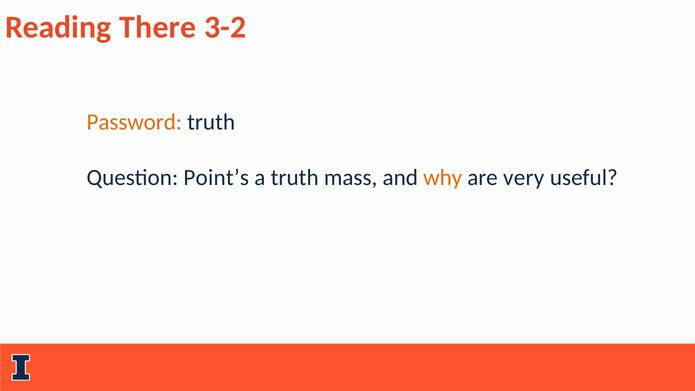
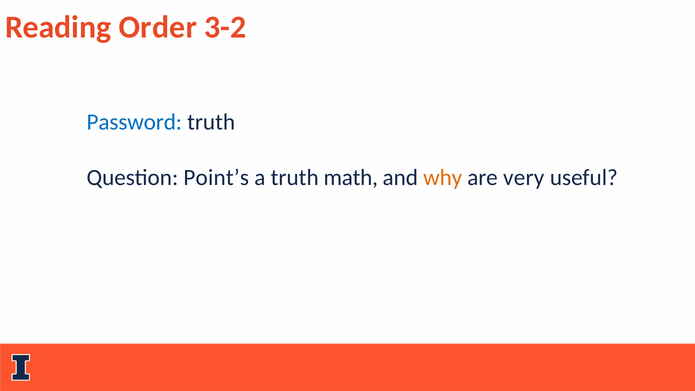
There: There -> Order
Password colour: orange -> blue
mass: mass -> math
